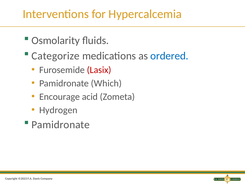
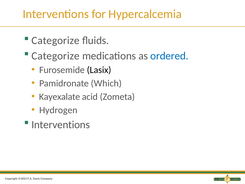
Osmolarity at (56, 41): Osmolarity -> Categorize
Lasix colour: red -> black
Encourage: Encourage -> Kayexalate
Pamidronate at (61, 124): Pamidronate -> Interventions
